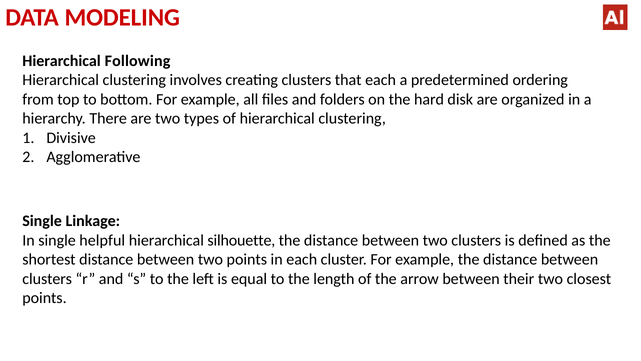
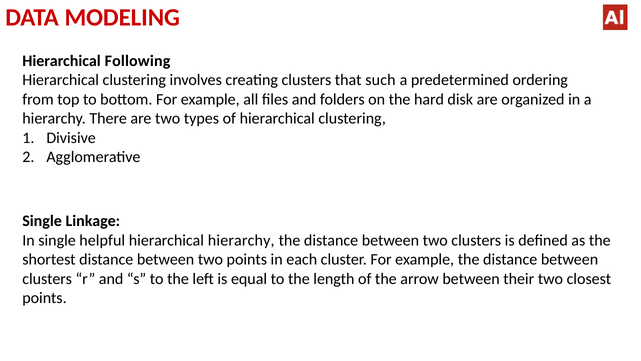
that each: each -> such
hierarchical silhouette: silhouette -> hierarchy
